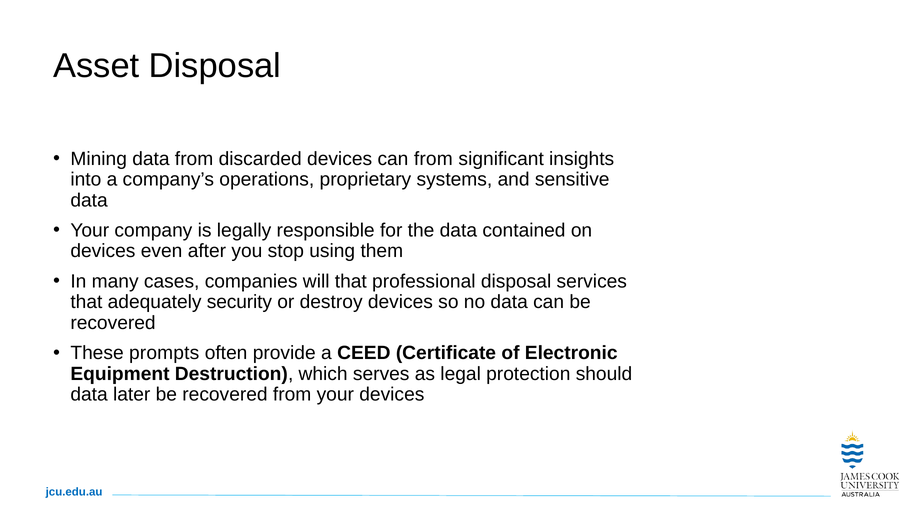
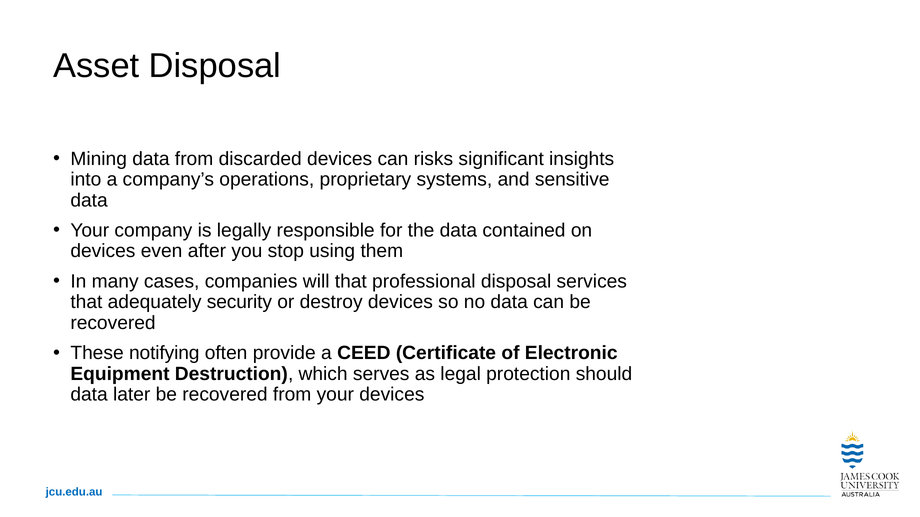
can from: from -> risks
prompts: prompts -> notifying
